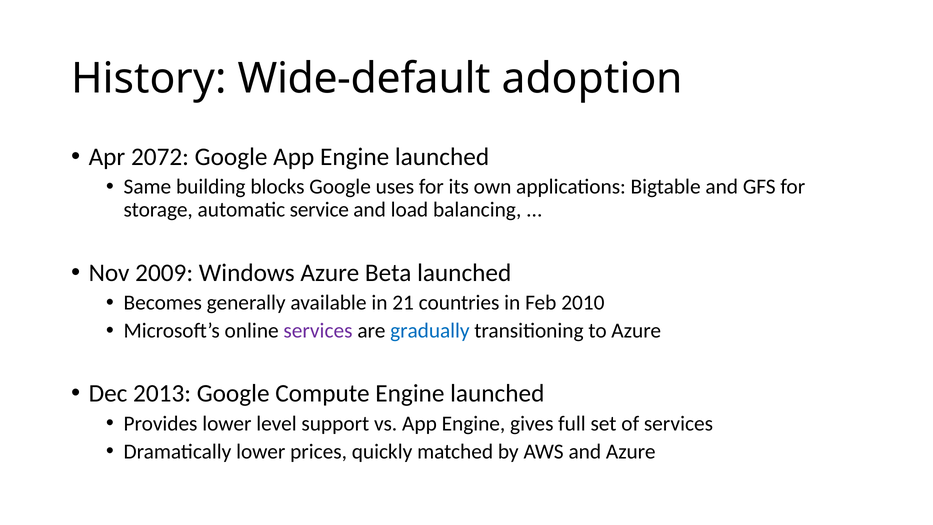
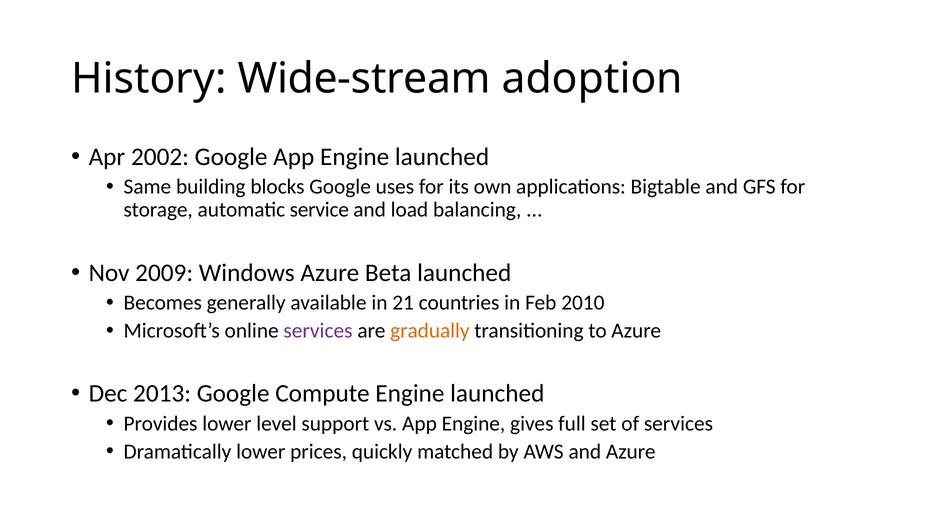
Wide-default: Wide-default -> Wide-stream
2072: 2072 -> 2002
gradually colour: blue -> orange
